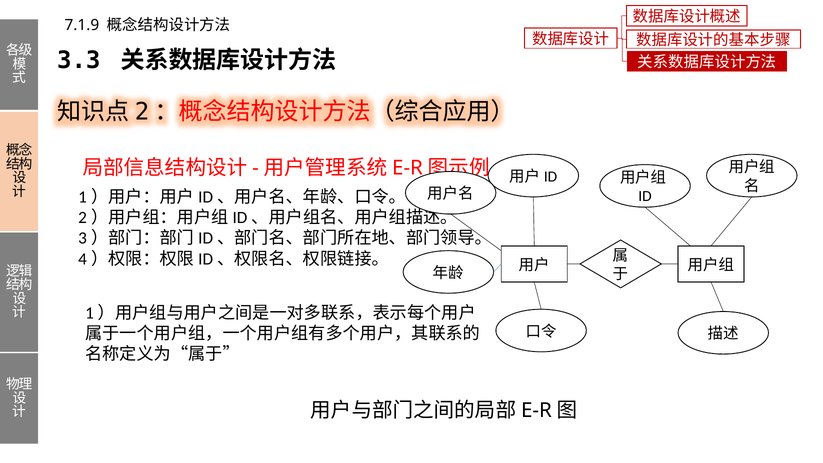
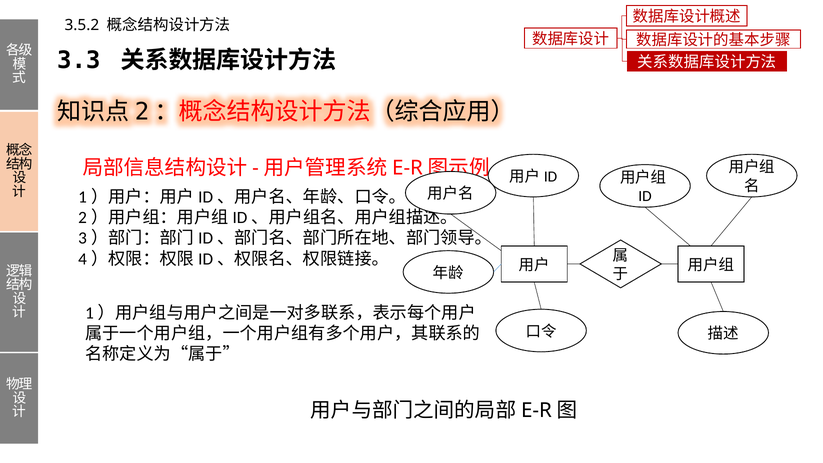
7.1.9: 7.1.9 -> 3.5.2
